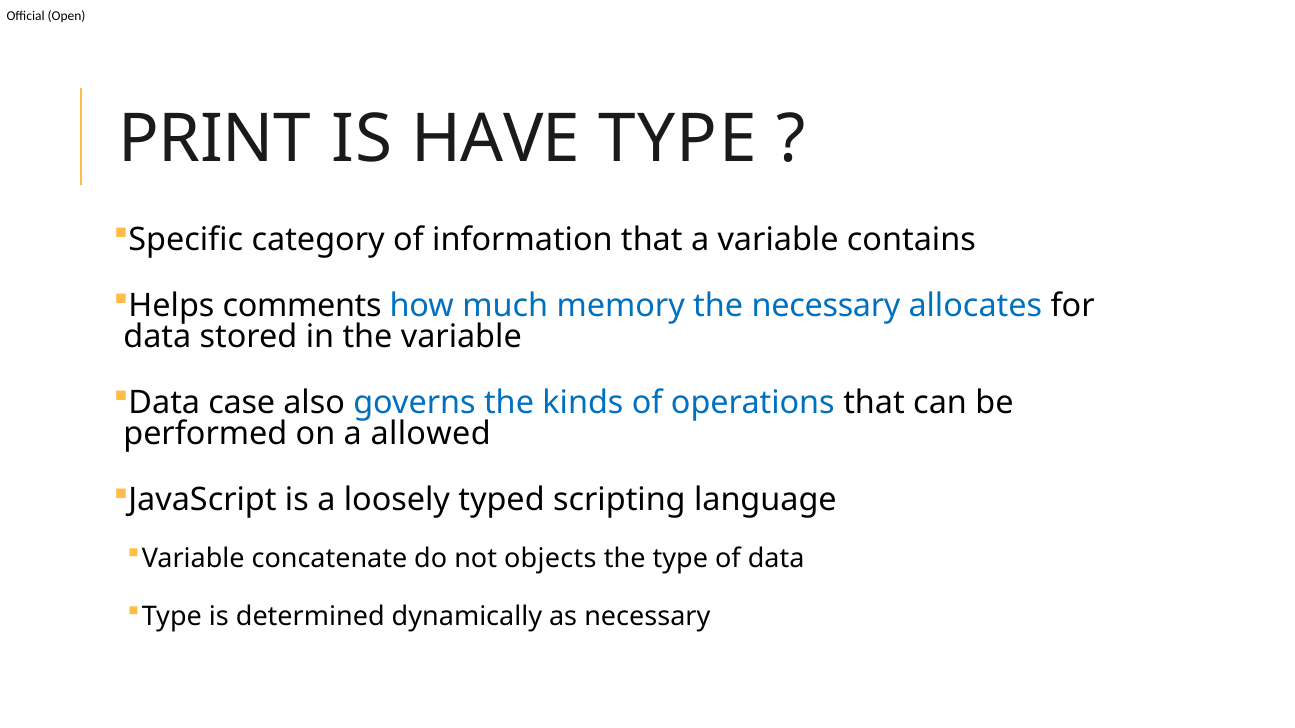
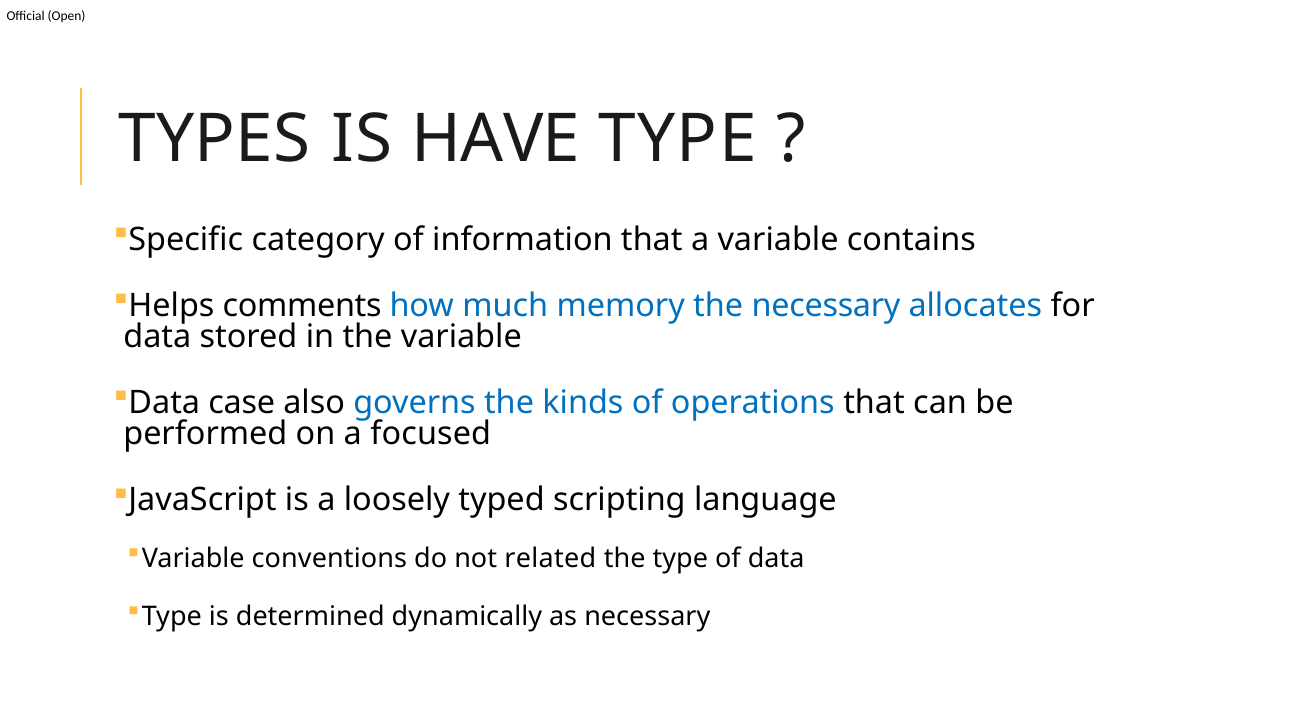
PRINT: PRINT -> TYPES
allowed: allowed -> focused
concatenate: concatenate -> conventions
objects: objects -> related
